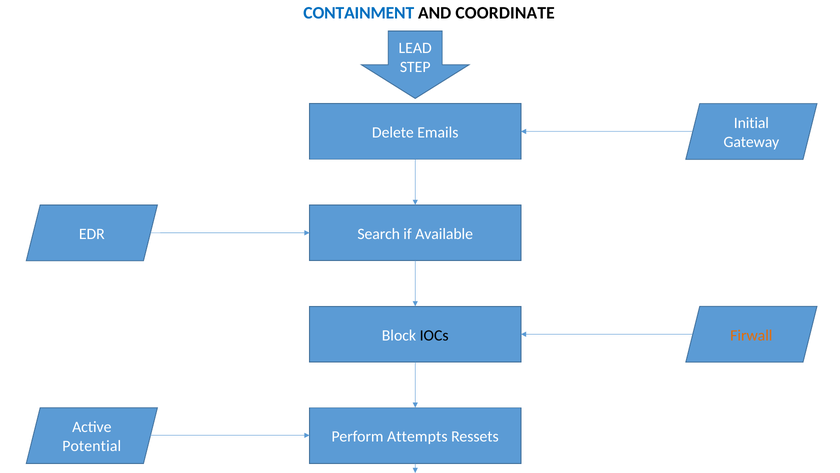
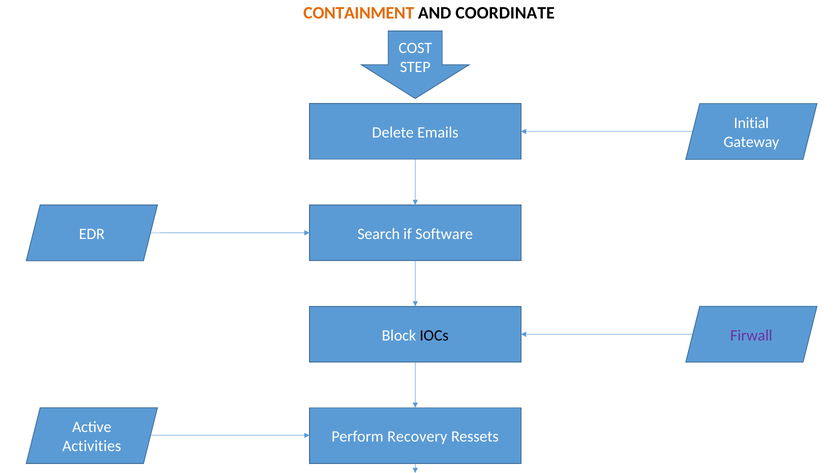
CONTAINMENT colour: blue -> orange
LEAD: LEAD -> COST
Available: Available -> Software
Firwall colour: orange -> purple
Attempts: Attempts -> Recovery
Potential: Potential -> Activities
